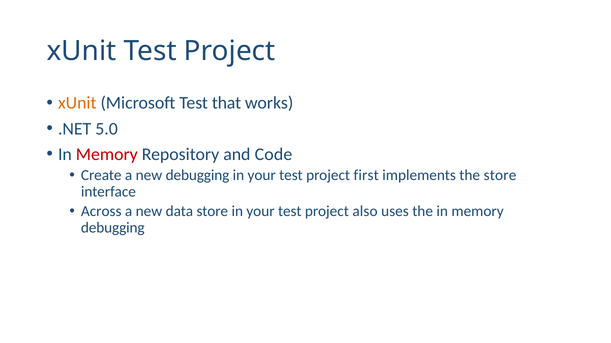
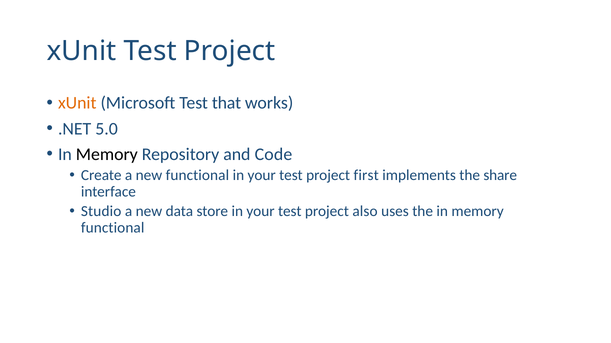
Memory at (107, 155) colour: red -> black
new debugging: debugging -> functional
the store: store -> share
Across: Across -> Studio
debugging at (113, 228): debugging -> functional
